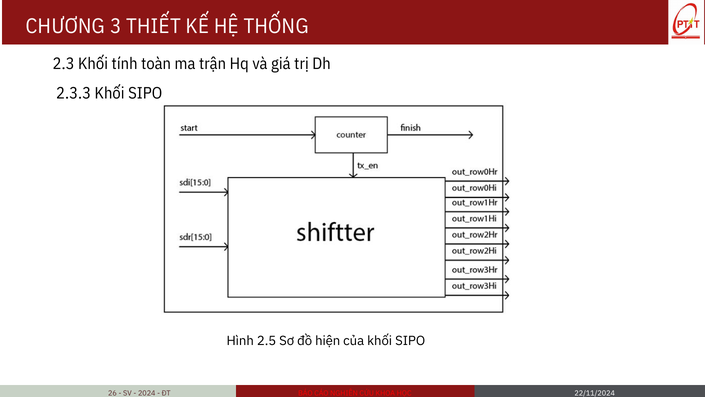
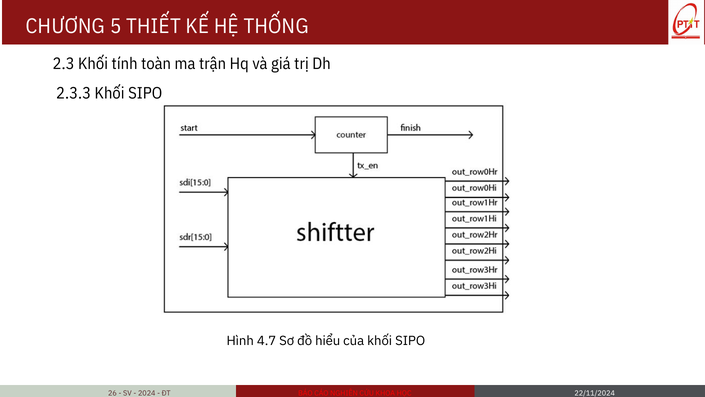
3: 3 -> 5
2.5: 2.5 -> 4.7
hiện: hiện -> hiểu
